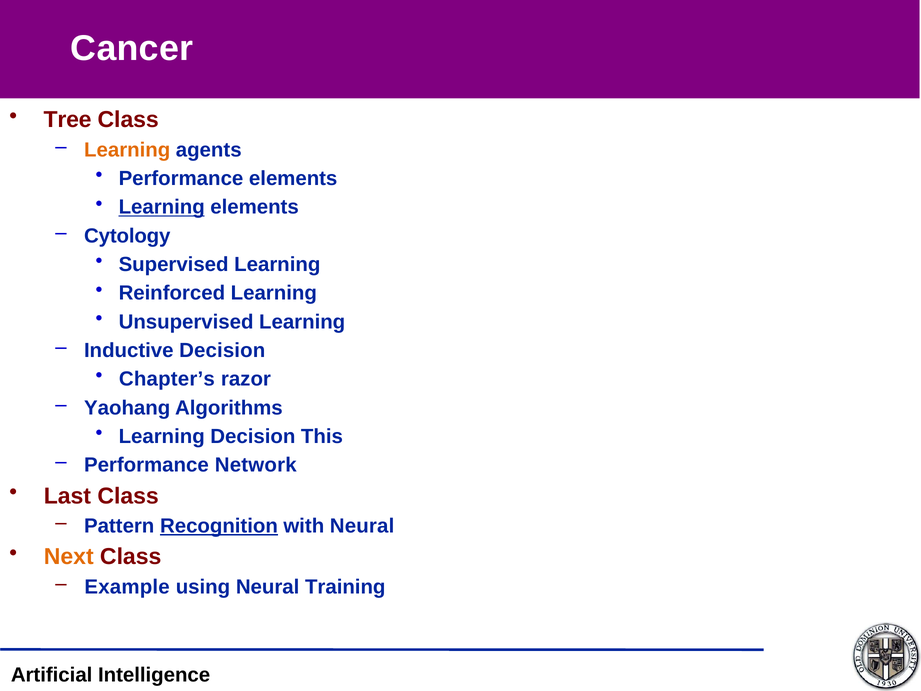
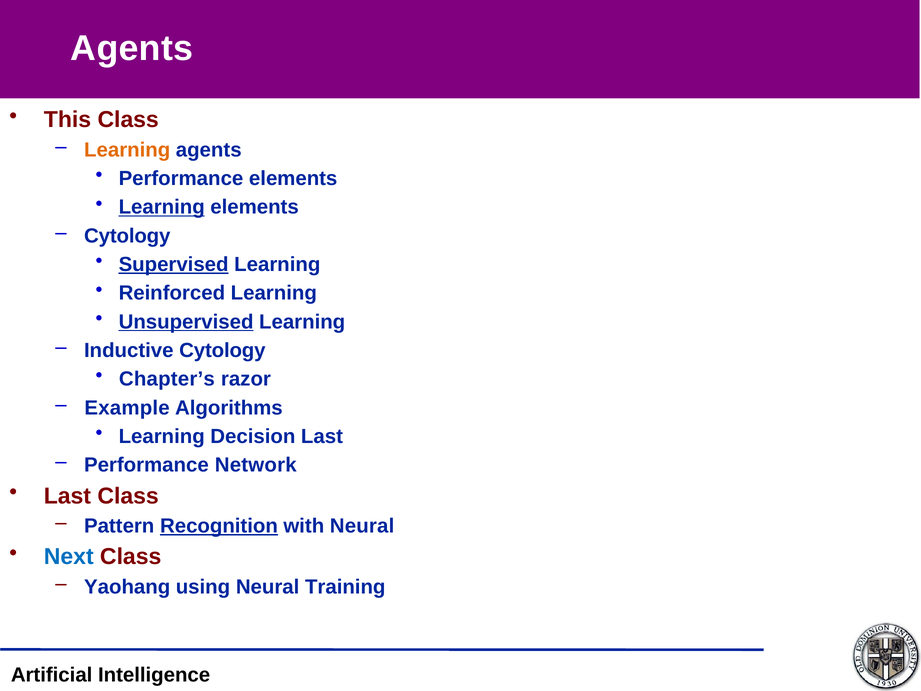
Cancer at (132, 49): Cancer -> Agents
Tree: Tree -> This
Supervised underline: none -> present
Unsupervised underline: none -> present
Inductive Decision: Decision -> Cytology
Yaohang: Yaohang -> Example
Decision This: This -> Last
Next colour: orange -> blue
Example: Example -> Yaohang
